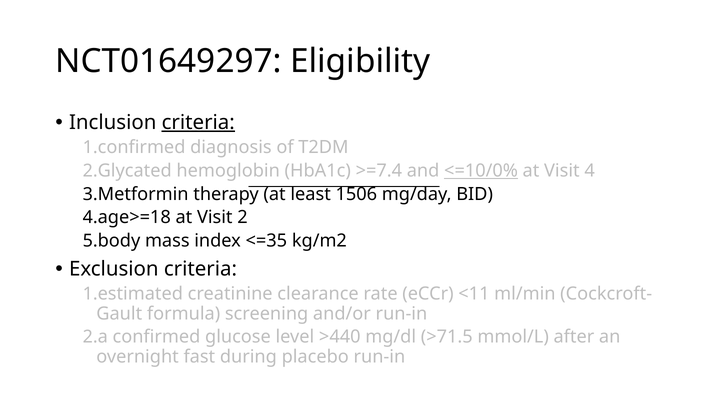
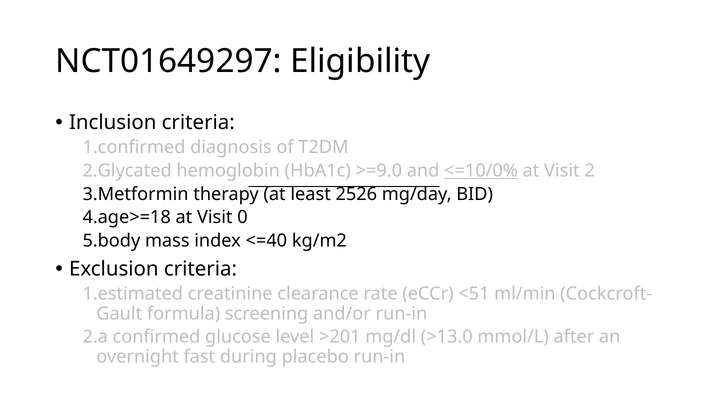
criteria at (198, 123) underline: present -> none
>=7.4: >=7.4 -> >=9.0
4: 4 -> 2
1506: 1506 -> 2526
2: 2 -> 0
<=35: <=35 -> <=40
<11: <11 -> <51
>440: >440 -> >201
>71.5: >71.5 -> >13.0
